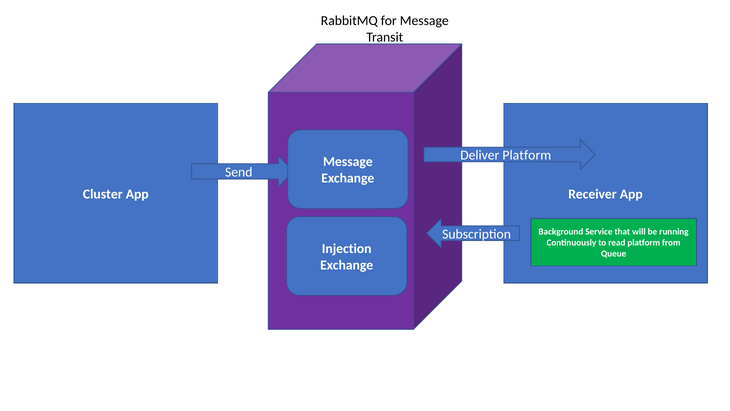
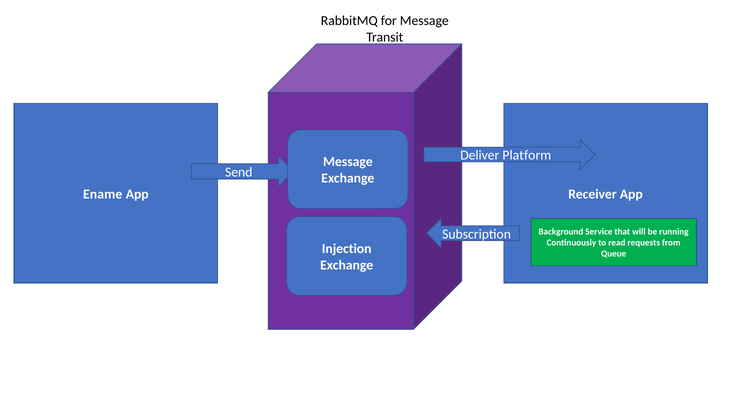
Cluster: Cluster -> Ename
read platform: platform -> requests
